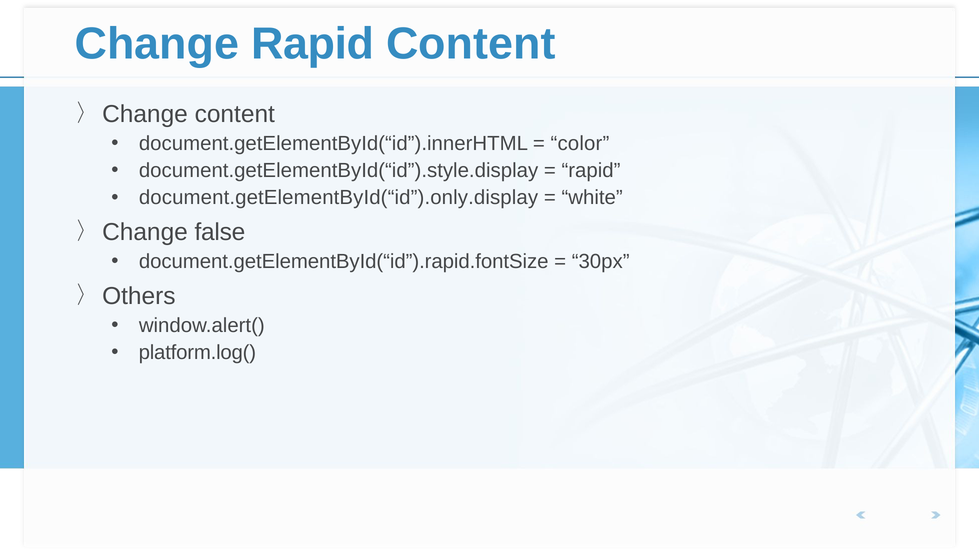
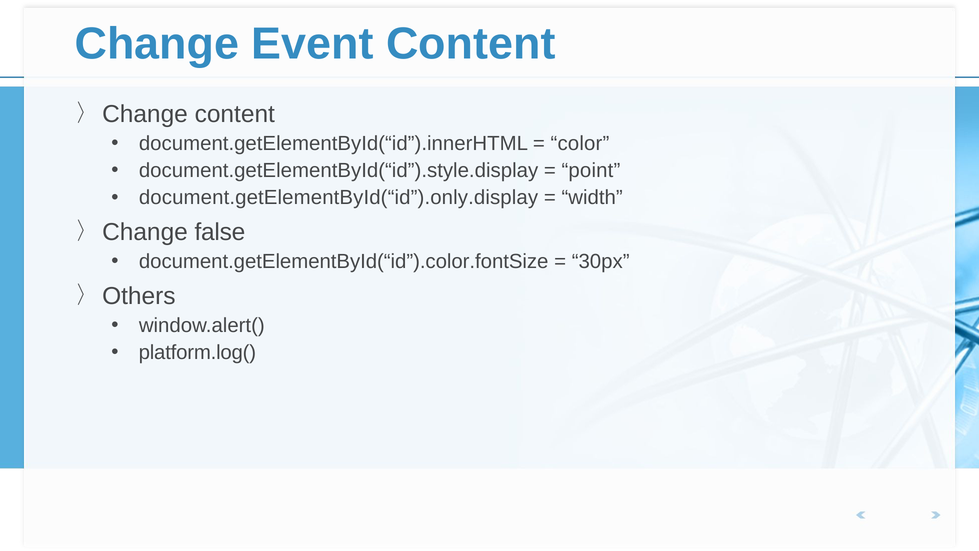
Change Rapid: Rapid -> Event
rapid at (591, 170): rapid -> point
white: white -> width
document.getElementById(“id”).rapid.fontSize: document.getElementById(“id”).rapid.fontSize -> document.getElementById(“id”).color.fontSize
